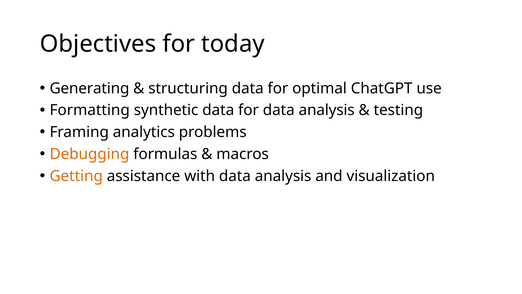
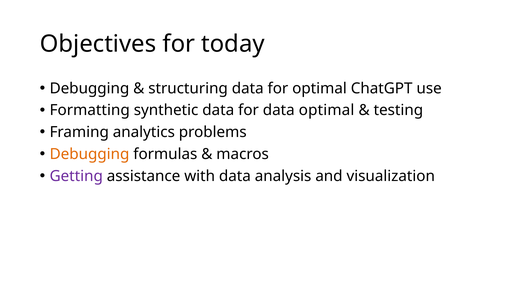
Generating at (89, 88): Generating -> Debugging
for data analysis: analysis -> optimal
Getting colour: orange -> purple
